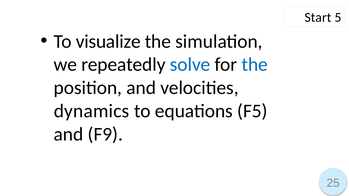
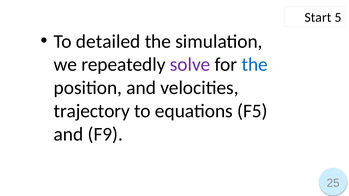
visualize: visualize -> detailed
solve colour: blue -> purple
dynamics: dynamics -> trajectory
